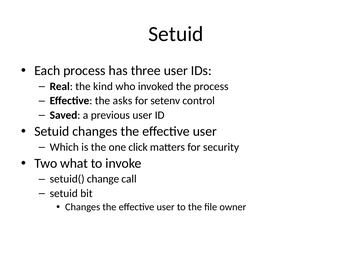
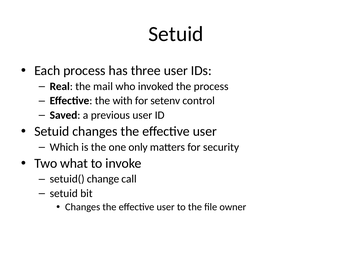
kind: kind -> mail
asks: asks -> with
click: click -> only
